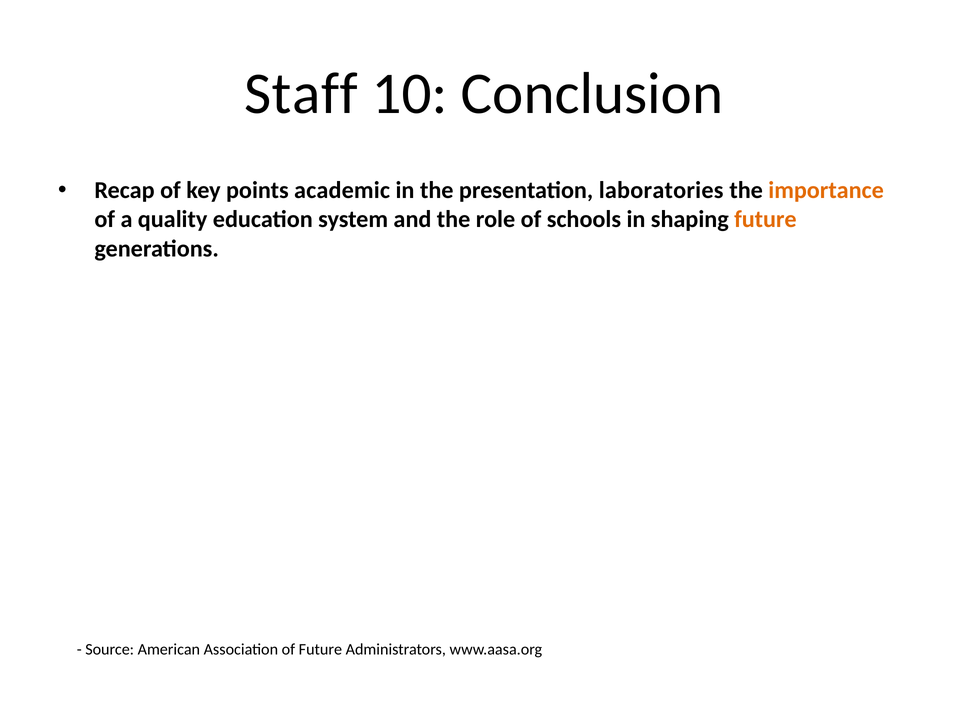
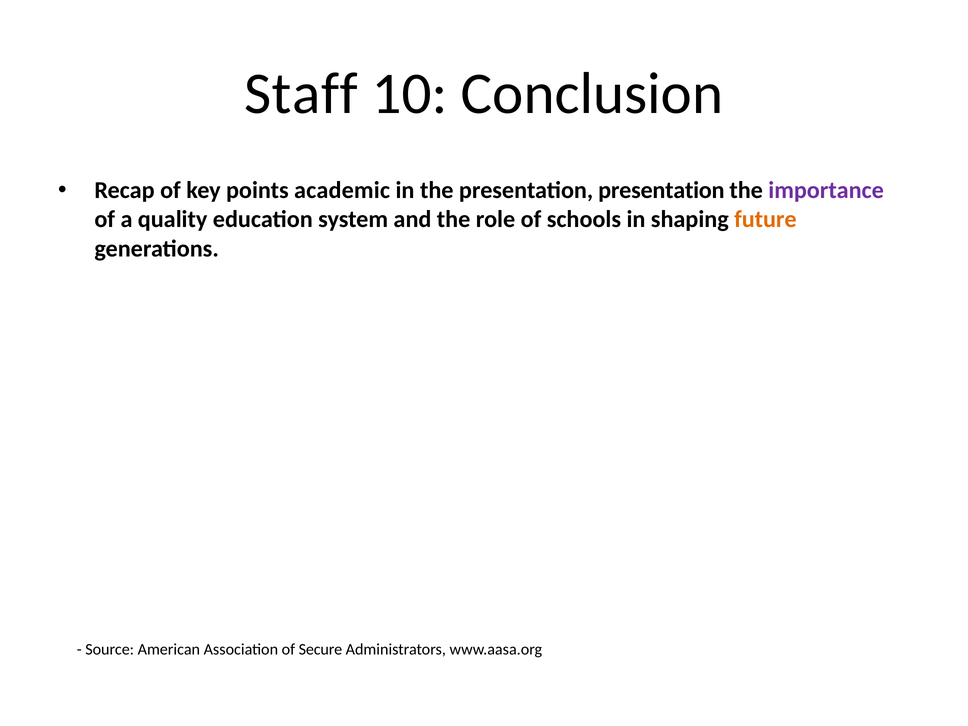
presentation laboratories: laboratories -> presentation
importance colour: orange -> purple
of Future: Future -> Secure
